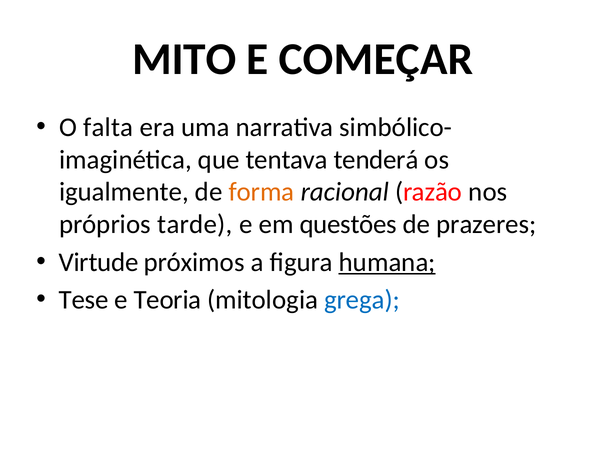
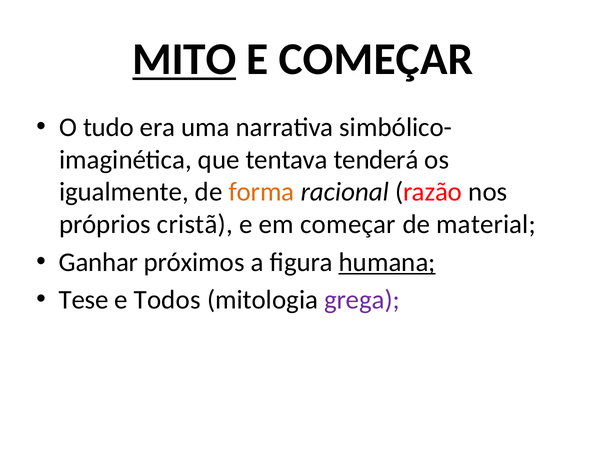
MITO underline: none -> present
falta: falta -> tudo
tarde: tarde -> cristã
em questões: questões -> começar
prazeres: prazeres -> material
Virtude: Virtude -> Ganhar
Teoria: Teoria -> Todos
grega colour: blue -> purple
